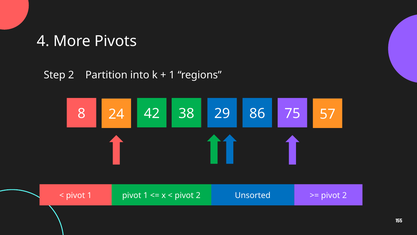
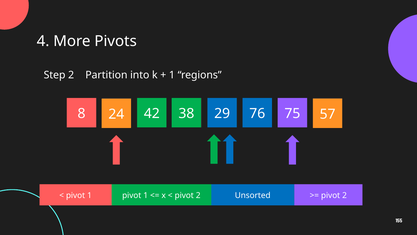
86: 86 -> 76
